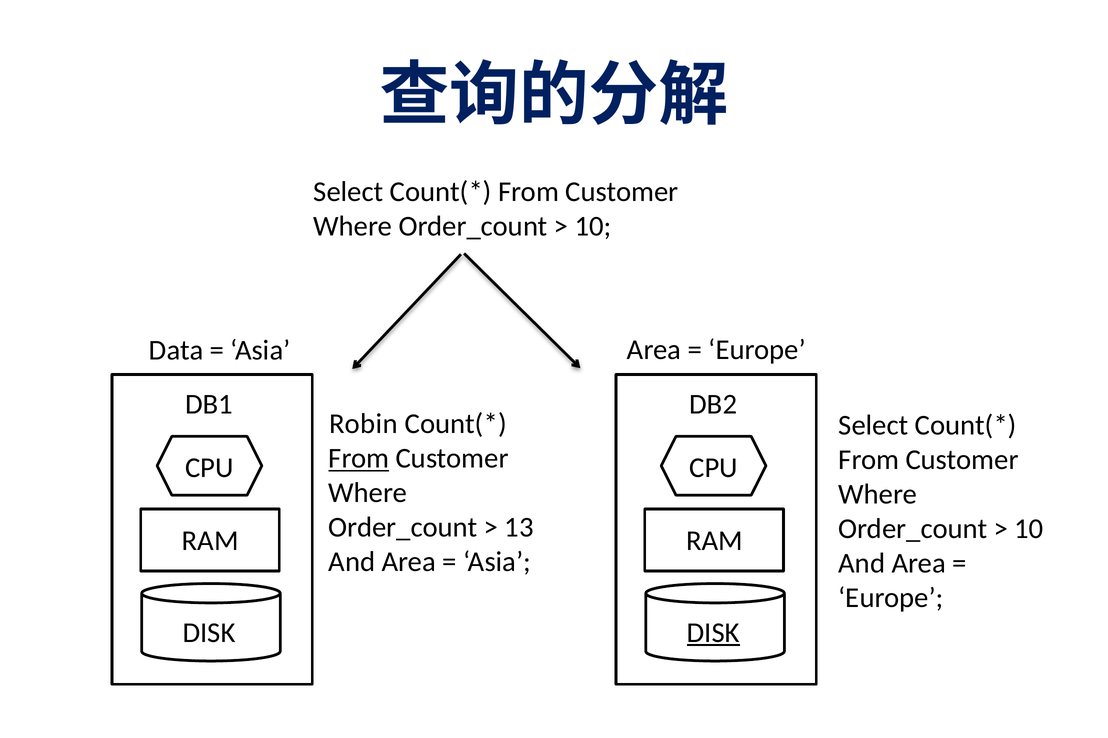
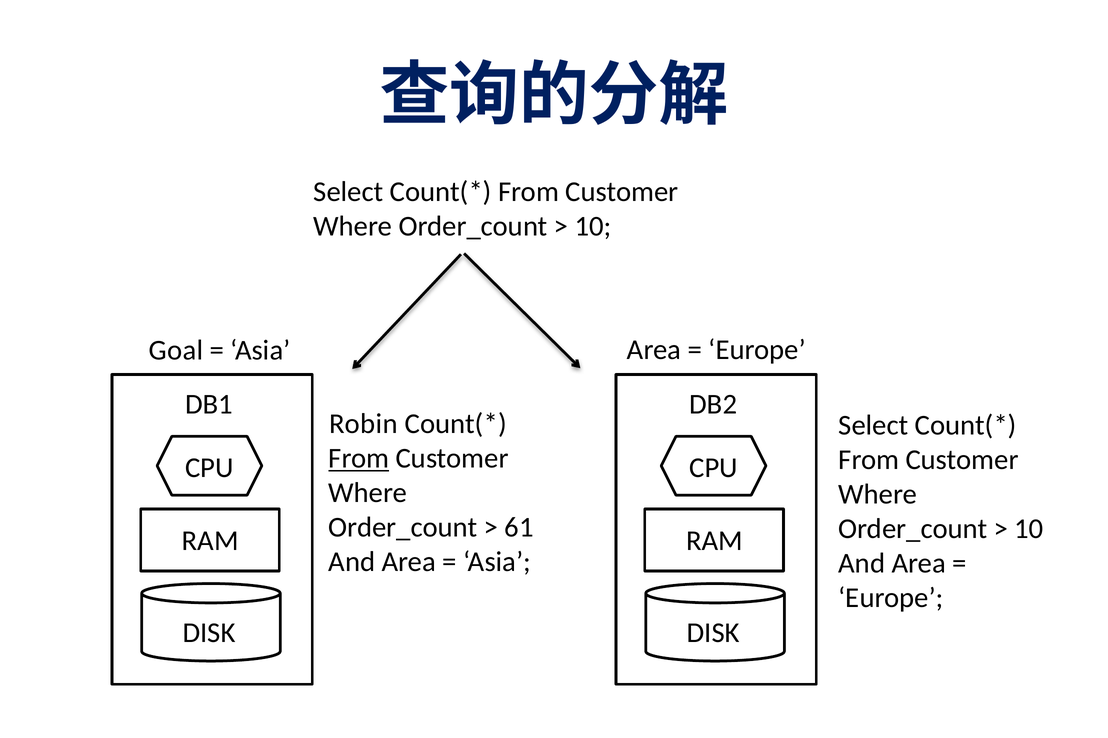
Data: Data -> Goal
13: 13 -> 61
DISK at (713, 633) underline: present -> none
